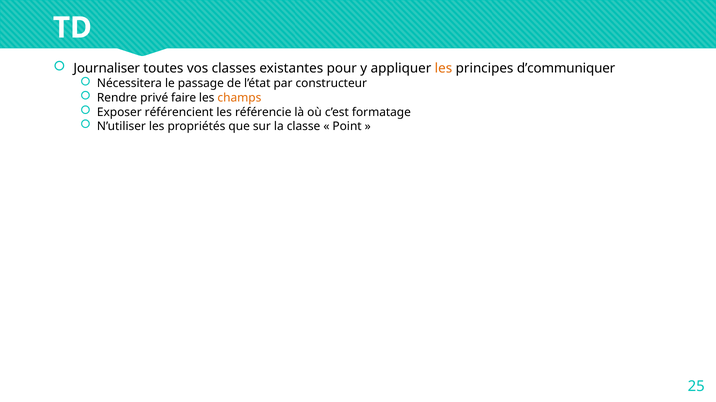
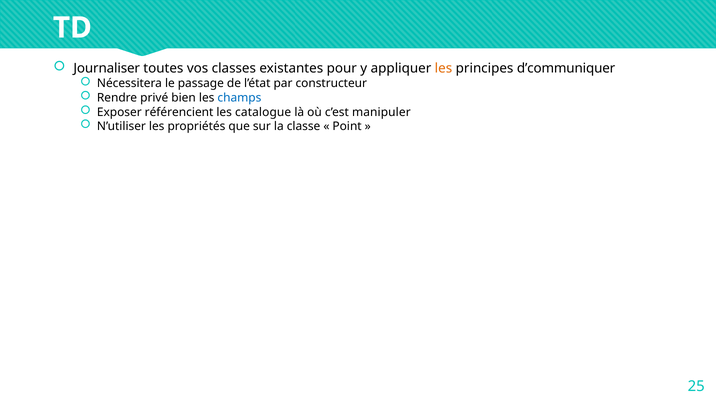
faire: faire -> bien
champs colour: orange -> blue
référencie: référencie -> catalogue
formatage: formatage -> manipuler
